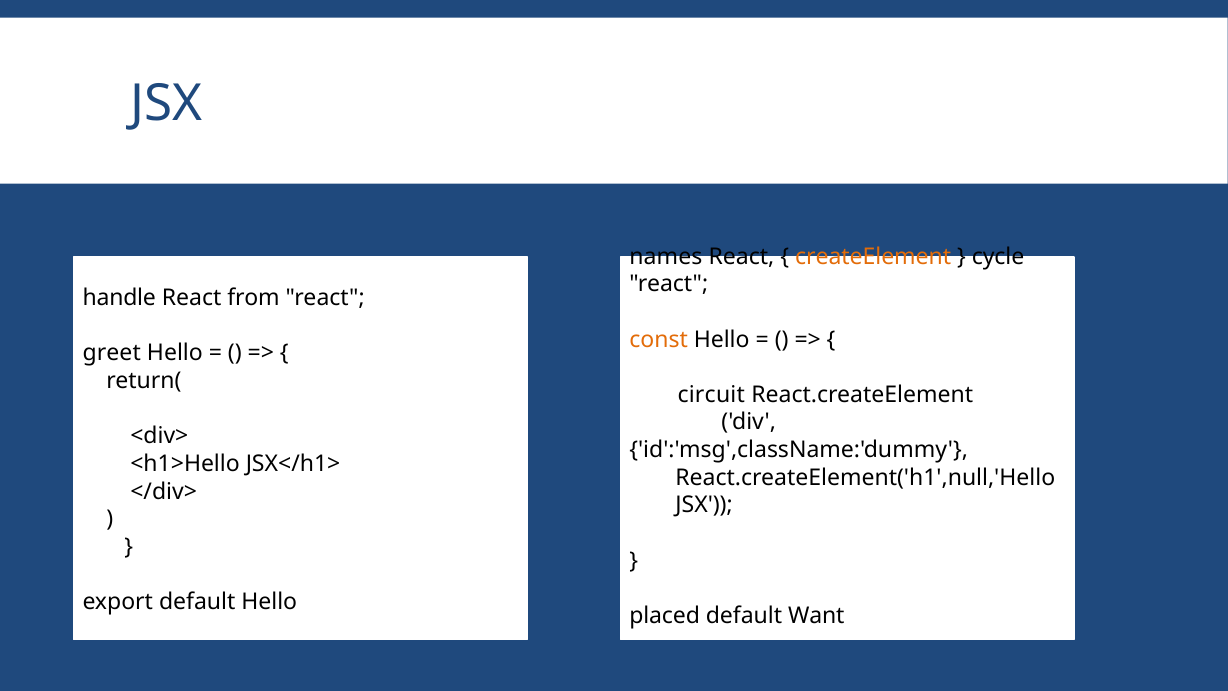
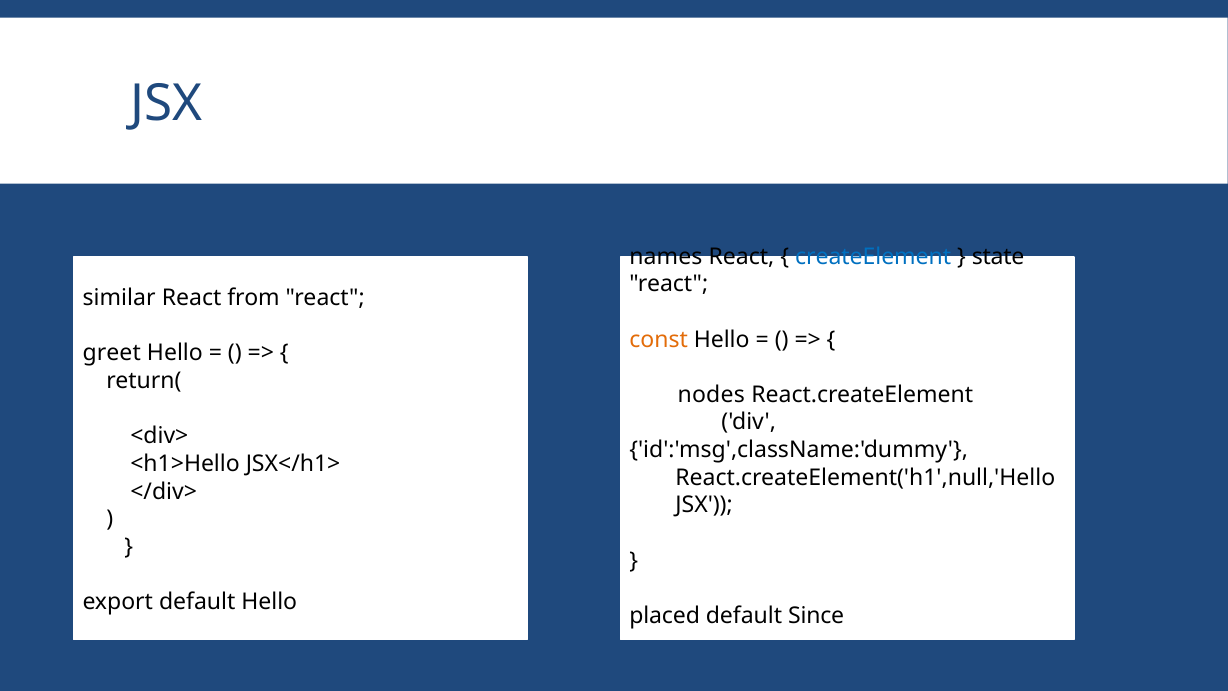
createElement colour: orange -> blue
cycle: cycle -> state
handle: handle -> similar
circuit: circuit -> nodes
Want: Want -> Since
